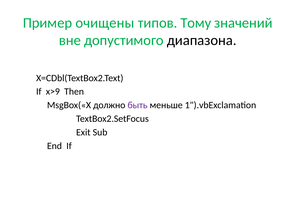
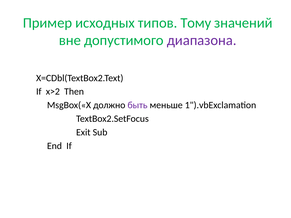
очищены: очищены -> исходных
диапазона colour: black -> purple
x>9: x>9 -> x>2
